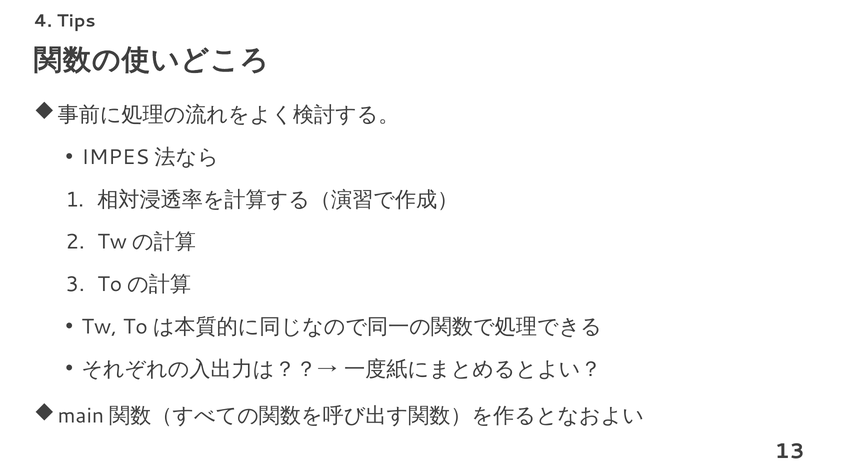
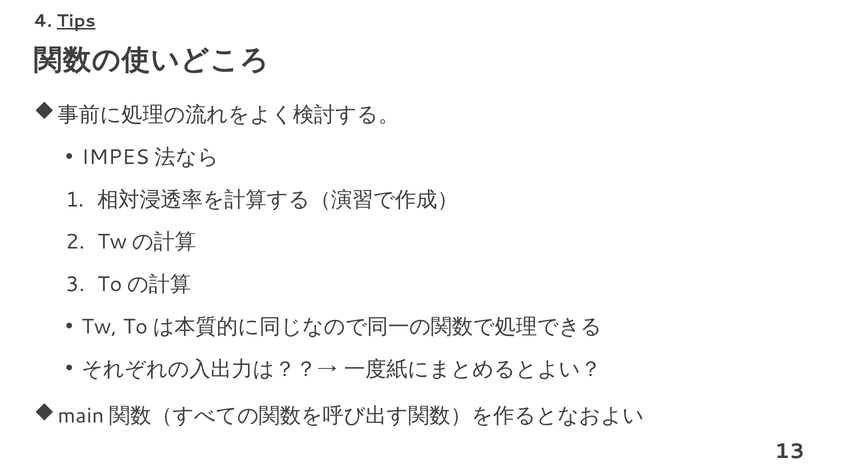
Tips underline: none -> present
